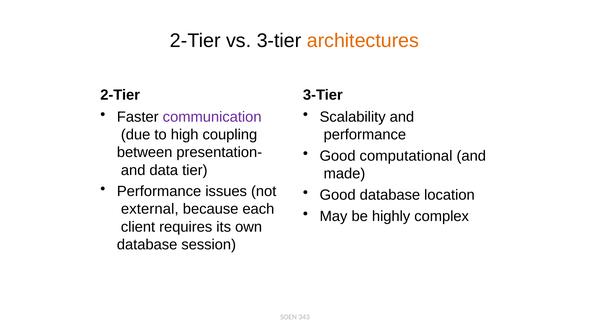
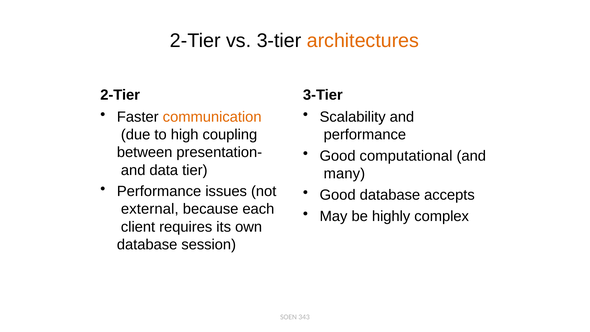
communication colour: purple -> orange
made: made -> many
location: location -> accepts
